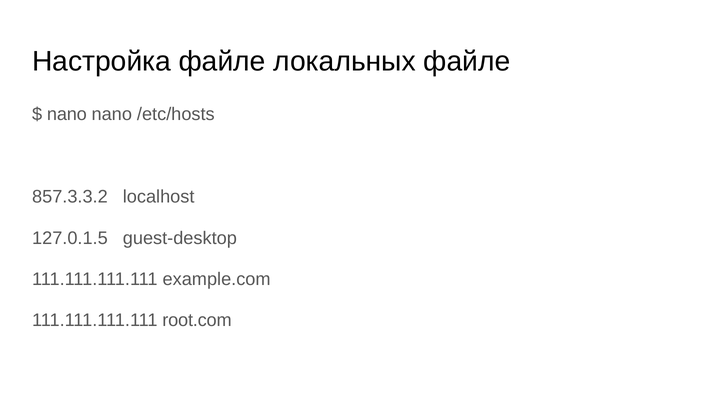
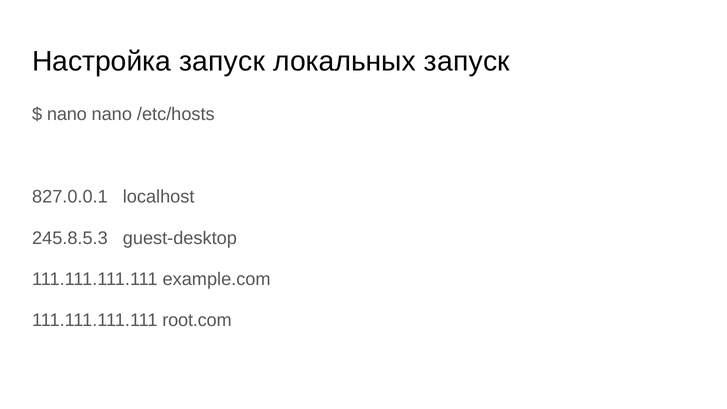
Настройка файле: файле -> запуск
локальных файле: файле -> запуск
857.3.3.2: 857.3.3.2 -> 827.0.0.1
127.0.1.5: 127.0.1.5 -> 245.8.5.3
